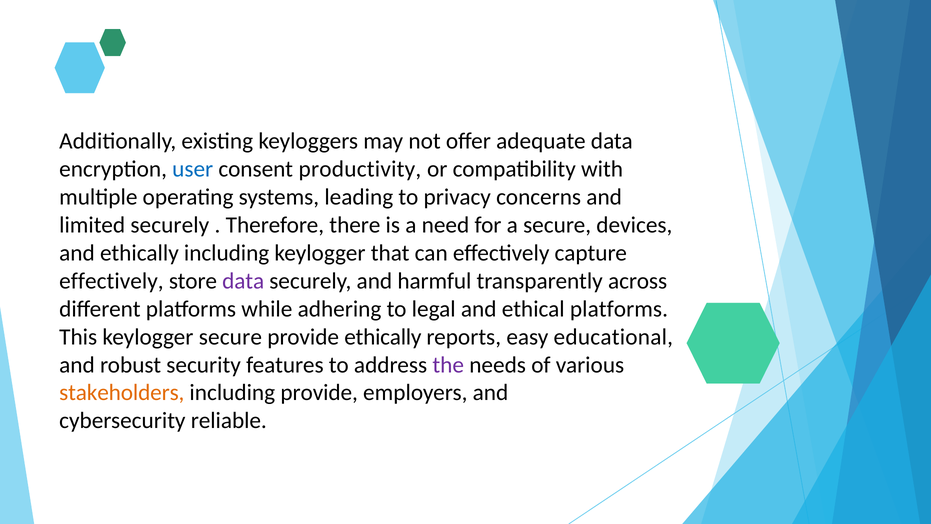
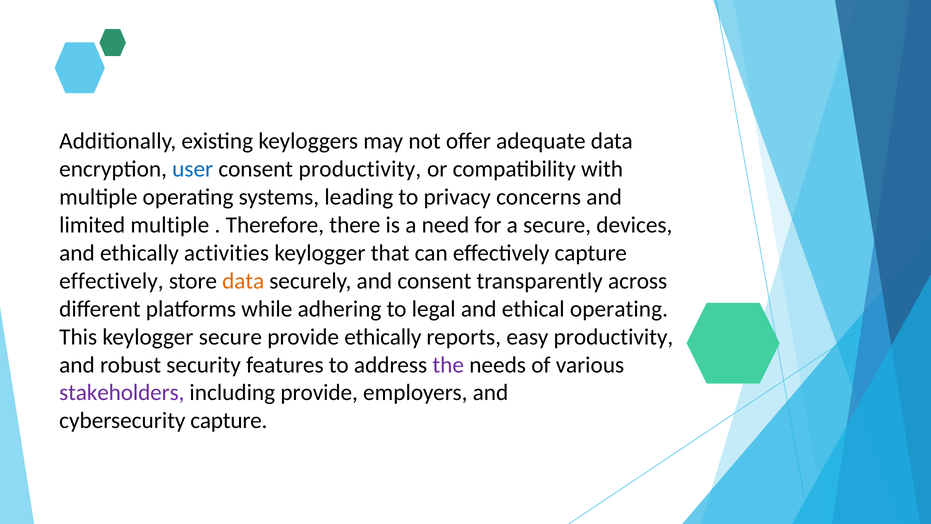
limited securely: securely -> multiple
ethically including: including -> activities
data at (243, 281) colour: purple -> orange
and harmful: harmful -> consent
ethical platforms: platforms -> operating
easy educational: educational -> productivity
stakeholders colour: orange -> purple
cybersecurity reliable: reliable -> capture
